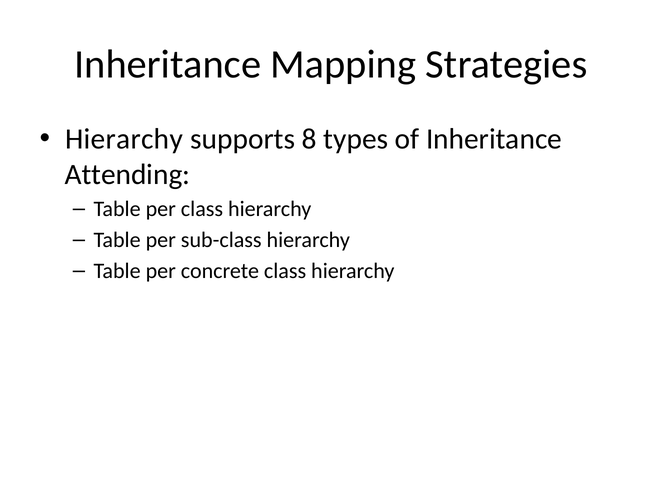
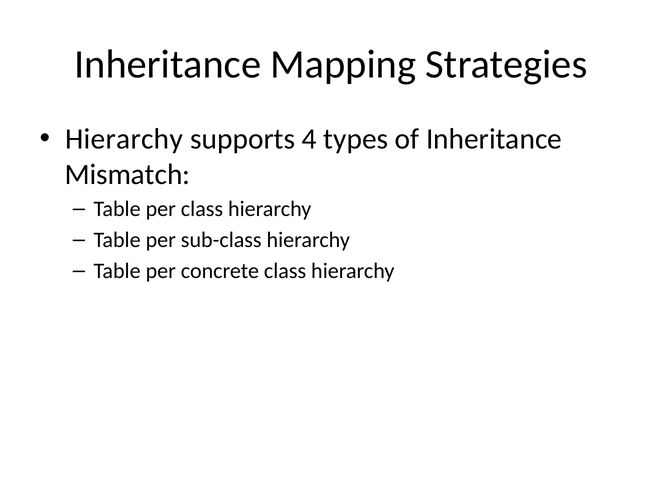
8: 8 -> 4
Attending: Attending -> Mismatch
